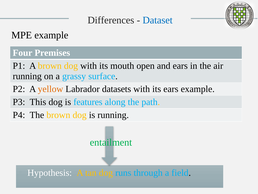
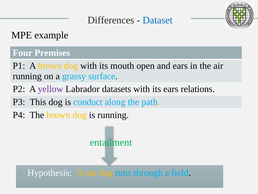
yellow colour: orange -> purple
ears example: example -> relations
features: features -> conduct
